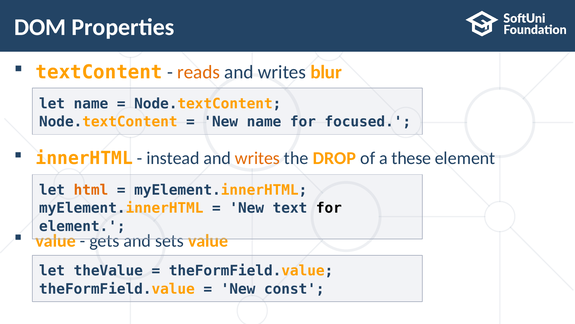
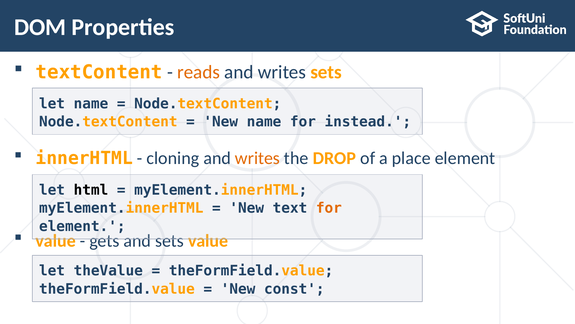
writes blur: blur -> sets
focused: focused -> instead
instead: instead -> cloning
these: these -> place
html colour: orange -> black
for at (329, 208) colour: black -> orange
